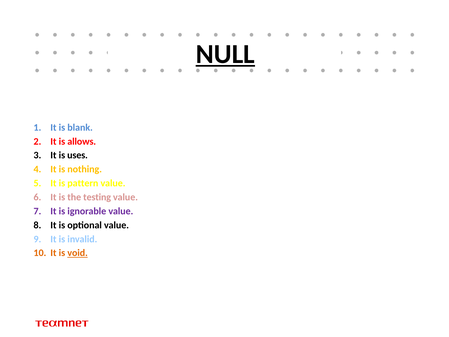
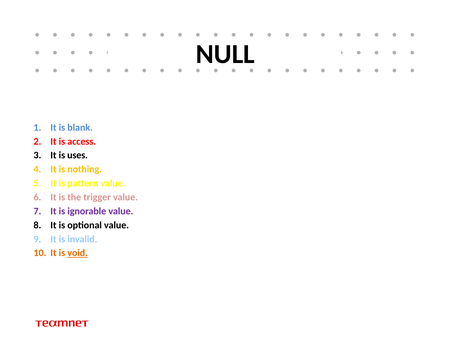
NULL underline: present -> none
allows: allows -> access
testing: testing -> trigger
